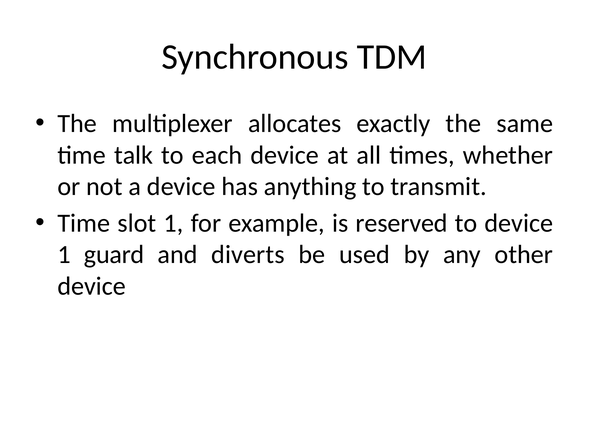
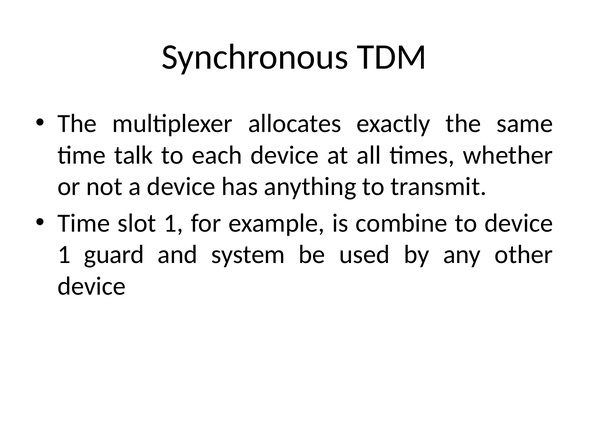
reserved: reserved -> combine
diverts: diverts -> system
